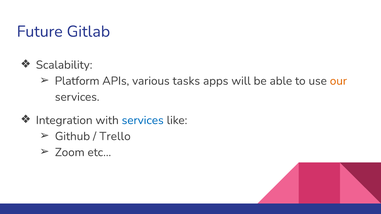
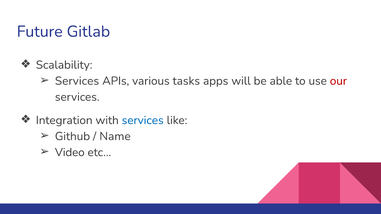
Platform at (77, 81): Platform -> Services
our colour: orange -> red
Trello: Trello -> Name
Zoom: Zoom -> Video
